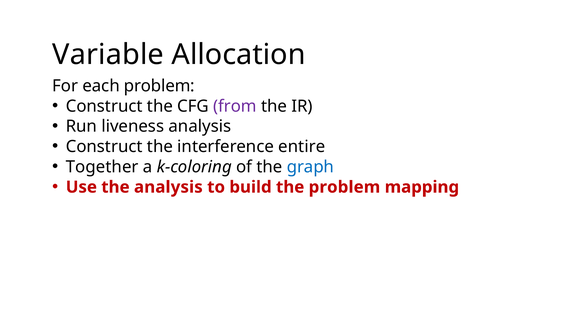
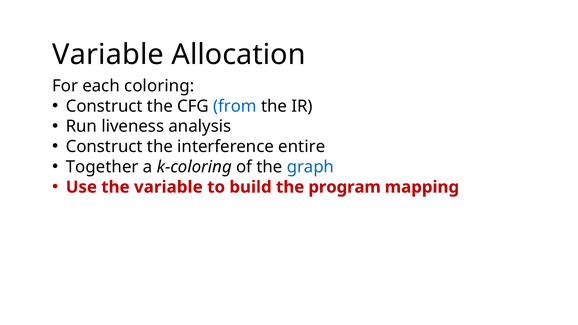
each problem: problem -> coloring
from colour: purple -> blue
the analysis: analysis -> variable
the problem: problem -> program
